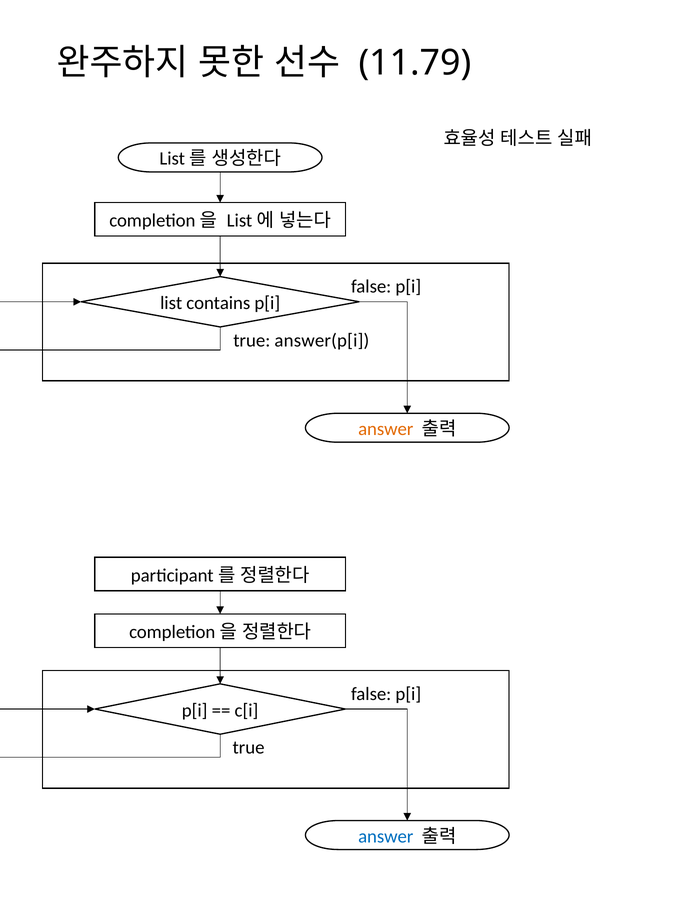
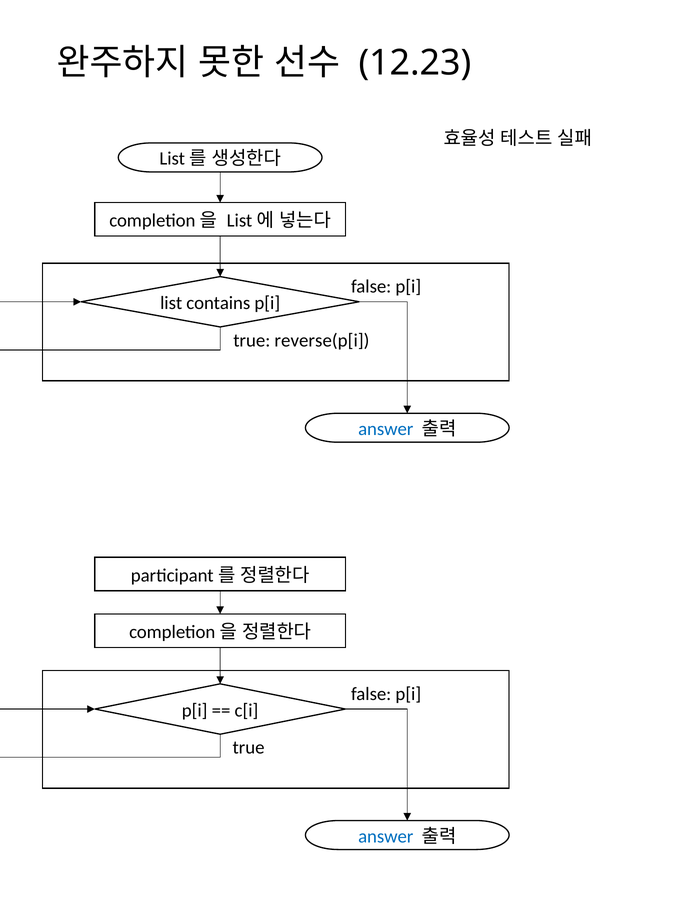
11.79: 11.79 -> 12.23
answer(p[i: answer(p[i -> reverse(p[i
answer at (386, 429) colour: orange -> blue
